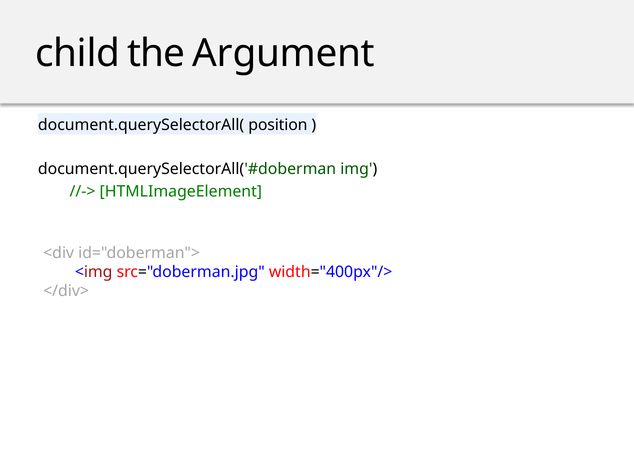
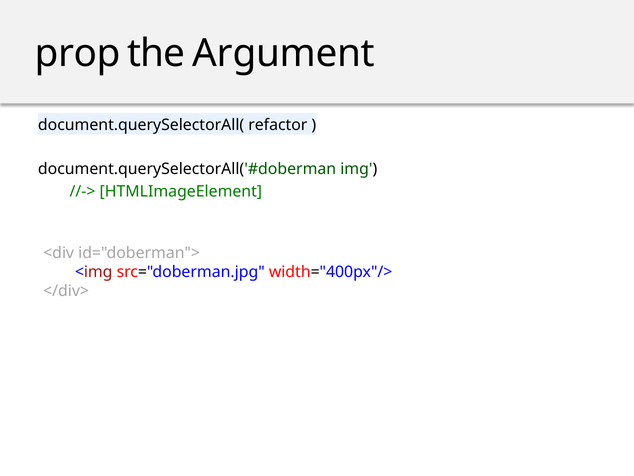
child: child -> prop
position: position -> refactor
